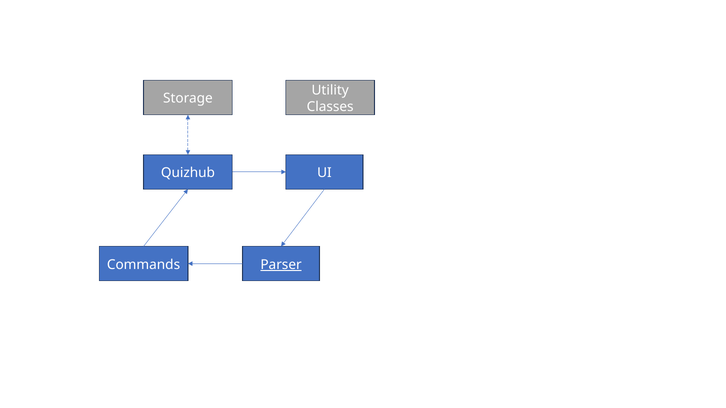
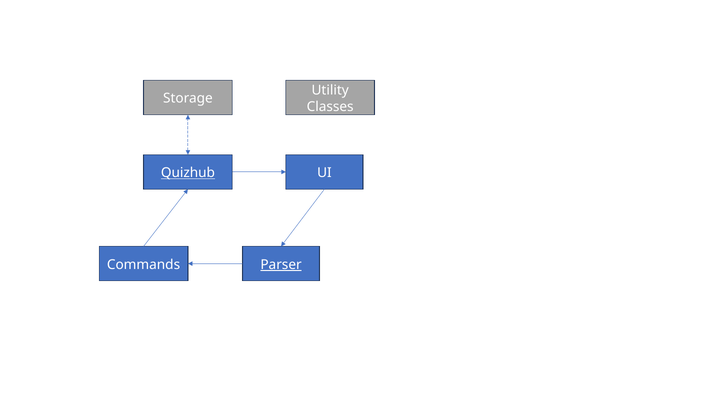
Quizhub underline: none -> present
